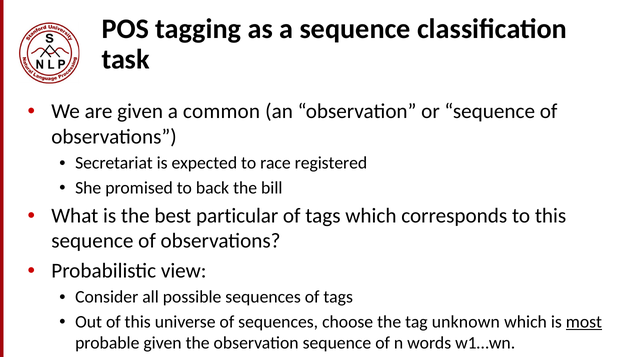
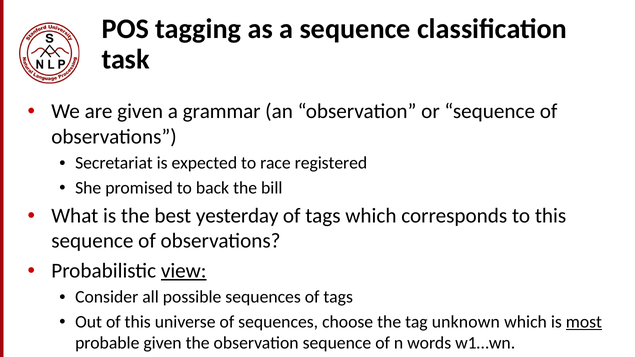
common: common -> grammar
particular: particular -> yesterday
view underline: none -> present
